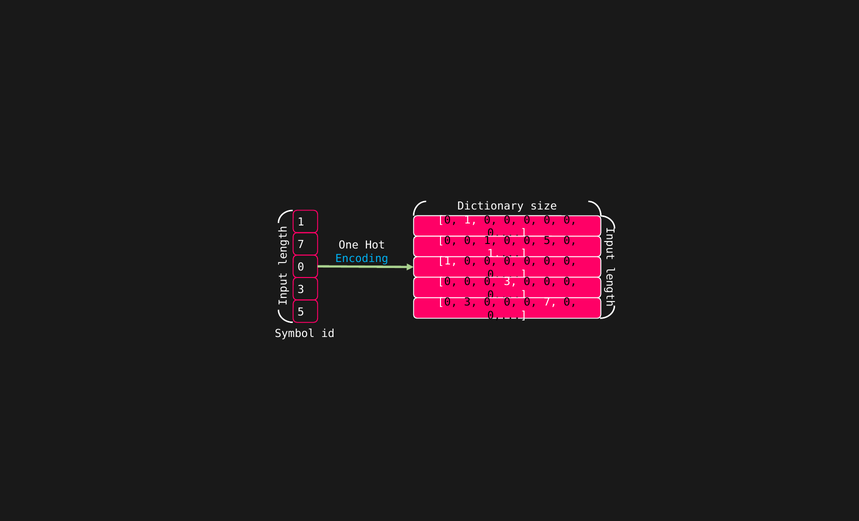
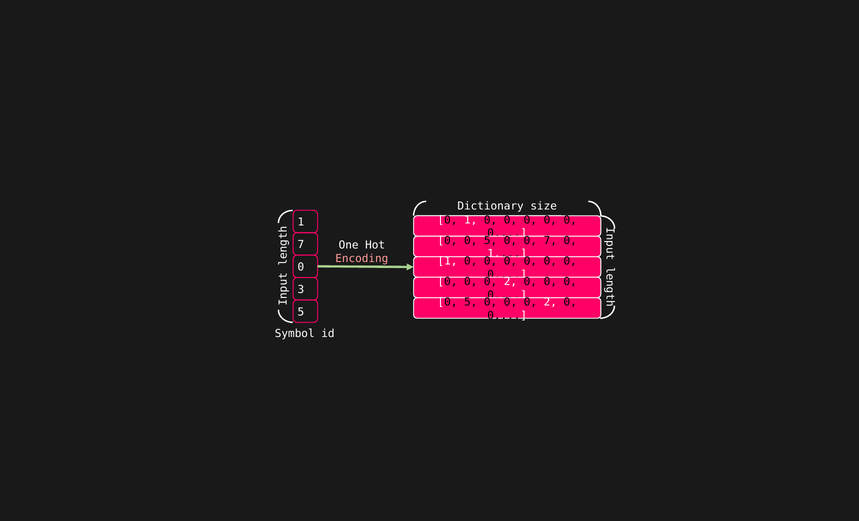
1 at (491, 240): 1 -> 5
0 5: 5 -> 7
Encoding colour: light blue -> pink
3 at (510, 281): 3 -> 2
3 at (471, 302): 3 -> 5
7 at (550, 302): 7 -> 2
